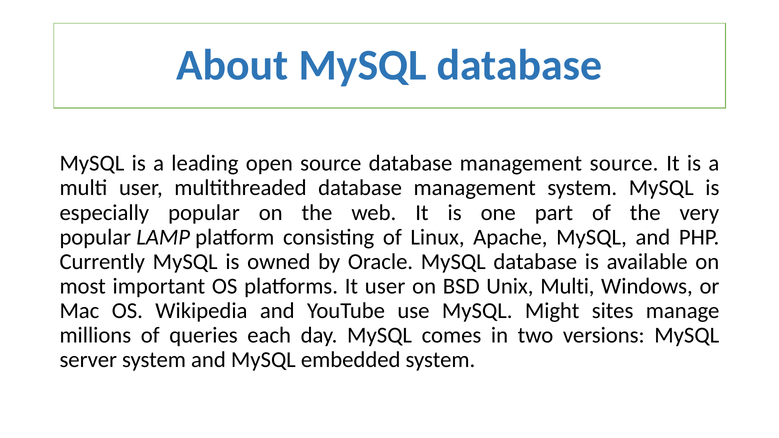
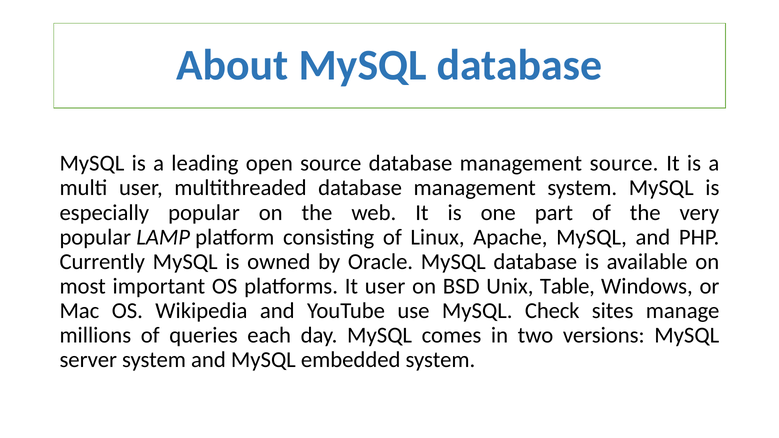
Unix Multi: Multi -> Table
Might: Might -> Check
